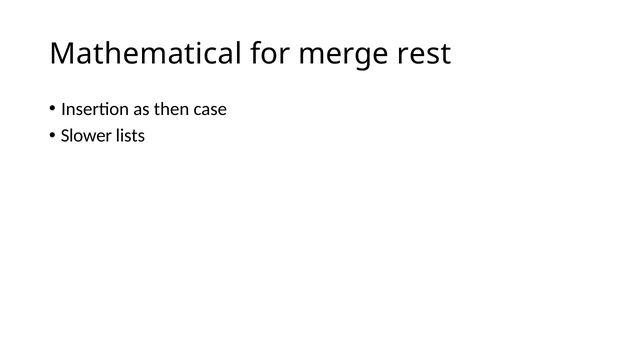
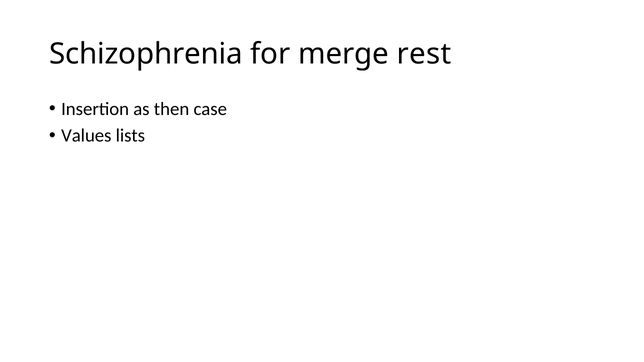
Mathematical: Mathematical -> Schizophrenia
Slower: Slower -> Values
